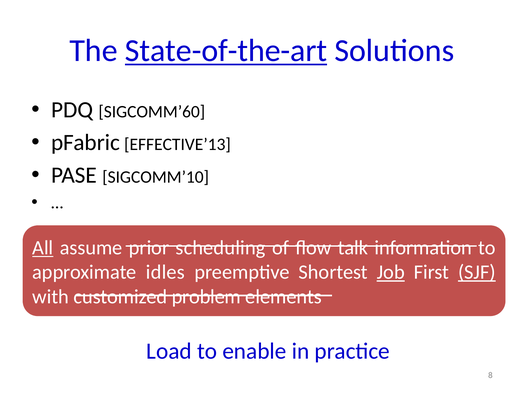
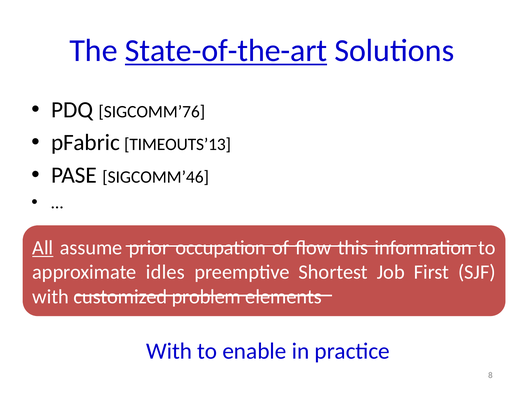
SIGCOMM’60: SIGCOMM’60 -> SIGCOMM’76
EFFECTIVE’13: EFFECTIVE’13 -> TIMEOUTS’13
SIGCOMM’10: SIGCOMM’10 -> SIGCOMM’46
scheduling: scheduling -> occupation
talk: talk -> this
Job underline: present -> none
SJF underline: present -> none
Load at (169, 351): Load -> With
